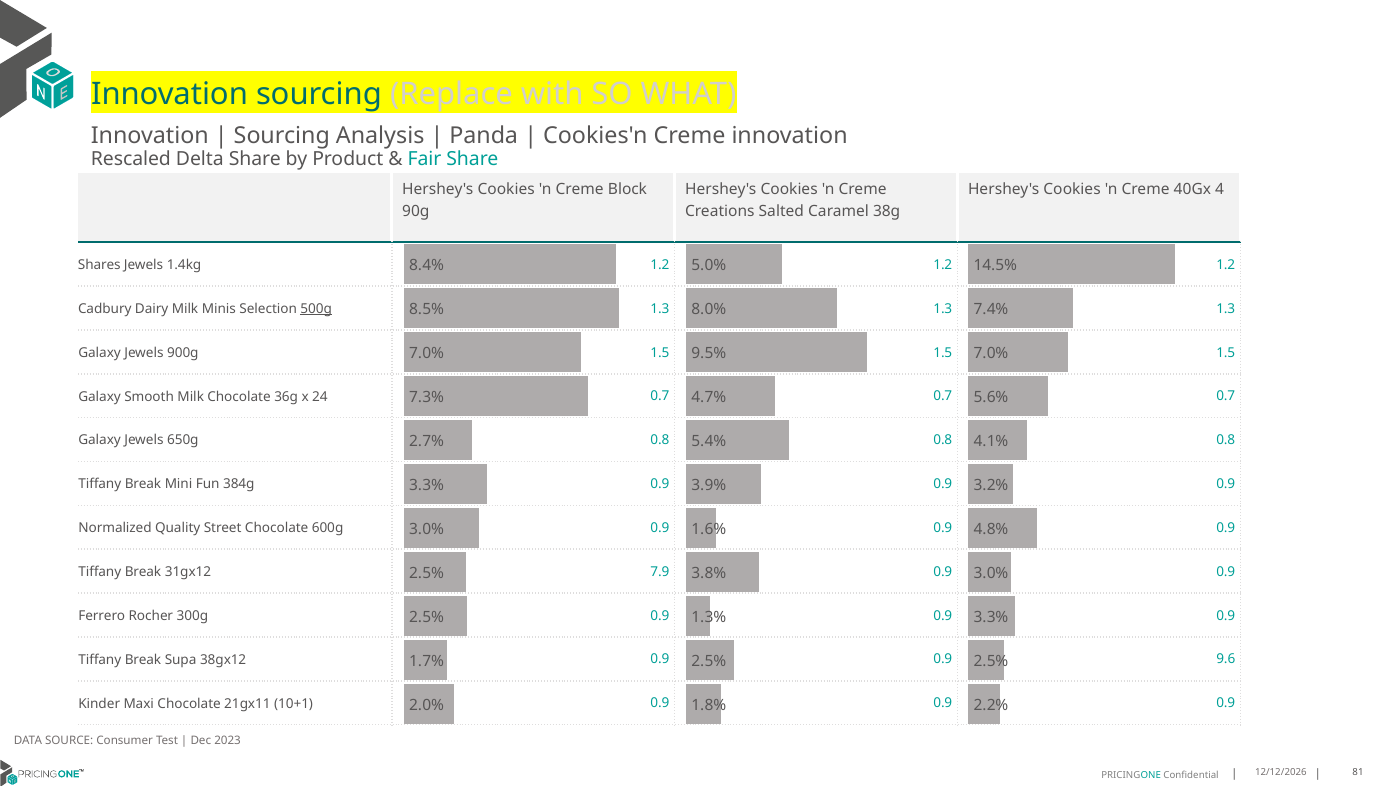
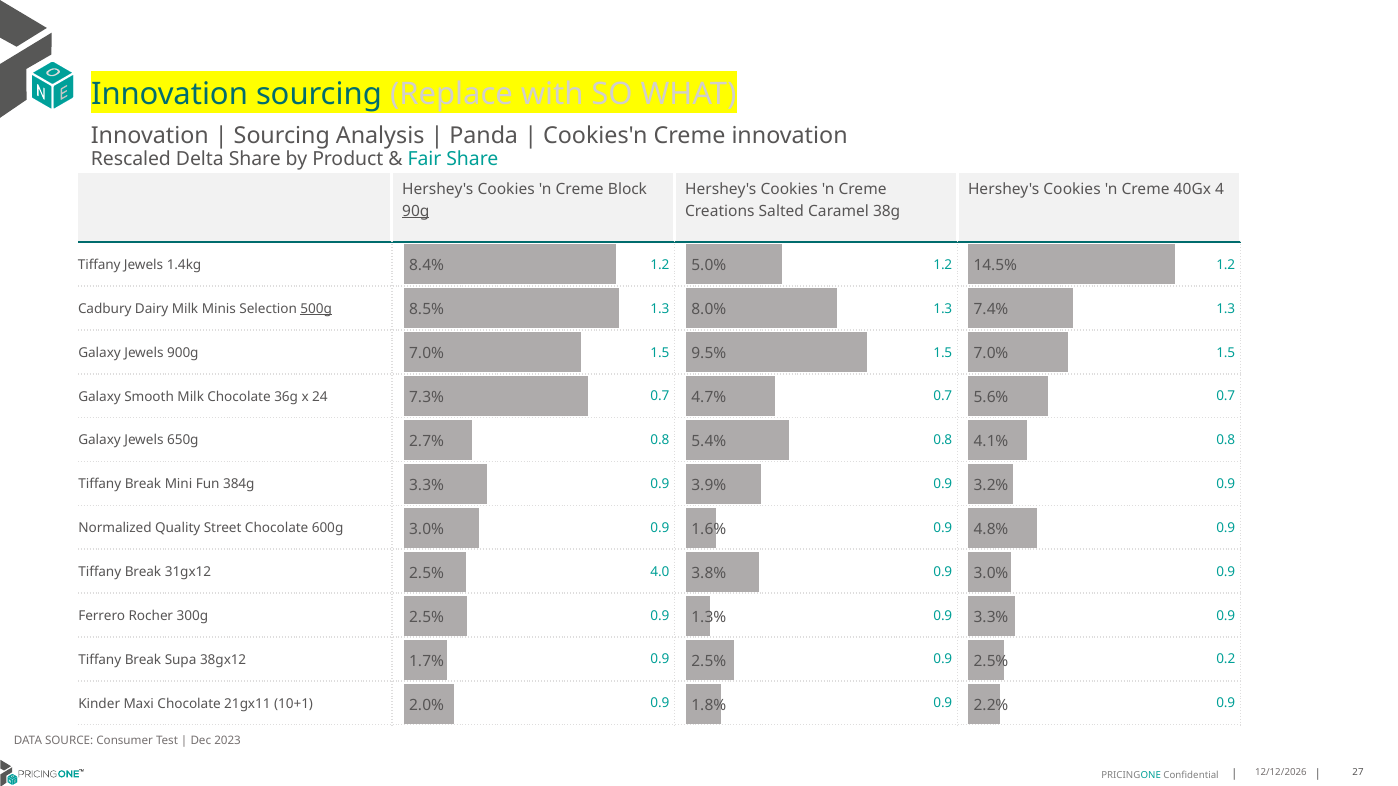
90g underline: none -> present
Shares at (99, 265): Shares -> Tiffany
7.9: 7.9 -> 4.0
9.6: 9.6 -> 0.2
81: 81 -> 27
